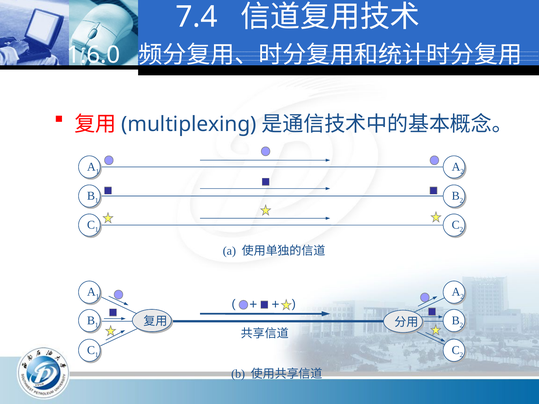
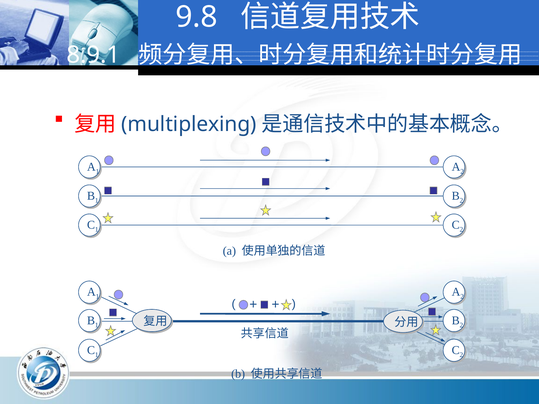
7.4: 7.4 -> 9.8
1.6.0: 1.6.0 -> 8.9.1
